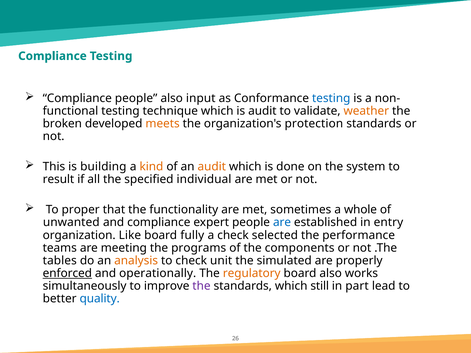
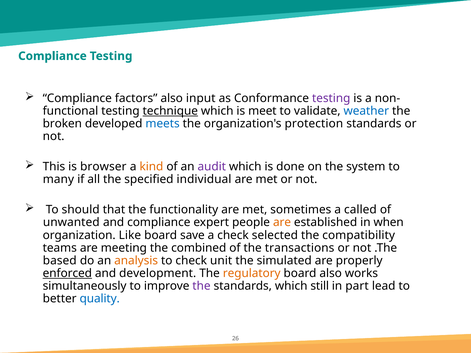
Compliance people: people -> factors
testing at (331, 98) colour: blue -> purple
technique underline: none -> present
is audit: audit -> meet
weather colour: orange -> blue
meets colour: orange -> blue
building: building -> browser
audit at (212, 167) colour: orange -> purple
result: result -> many
proper: proper -> should
whole: whole -> called
are at (282, 223) colour: blue -> orange
entry: entry -> when
fully: fully -> save
performance: performance -> compatibility
programs: programs -> combined
components: components -> transactions
tables: tables -> based
operationally: operationally -> development
